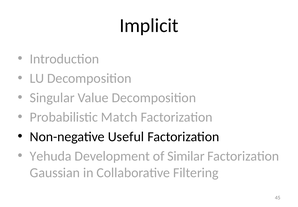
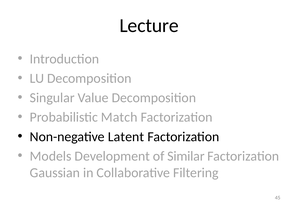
Implicit: Implicit -> Lecture
Useful: Useful -> Latent
Yehuda: Yehuda -> Models
